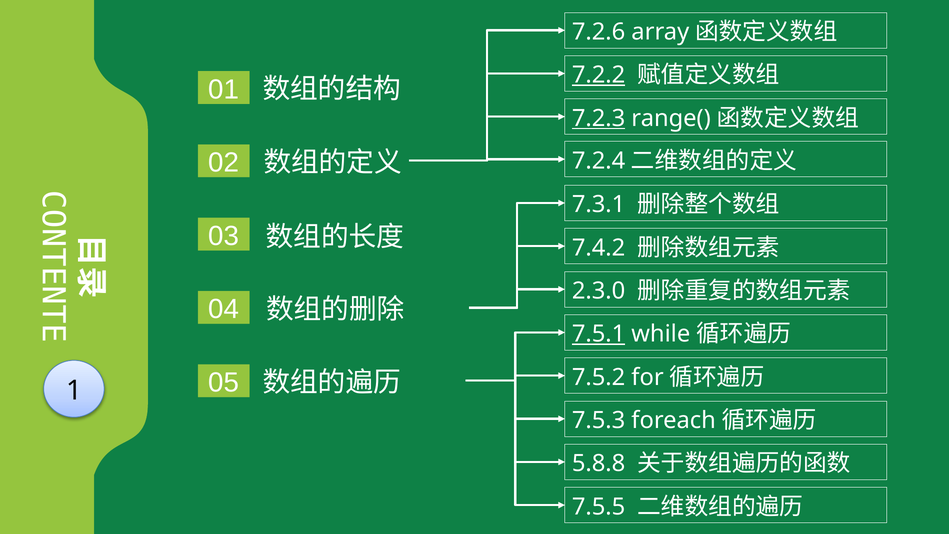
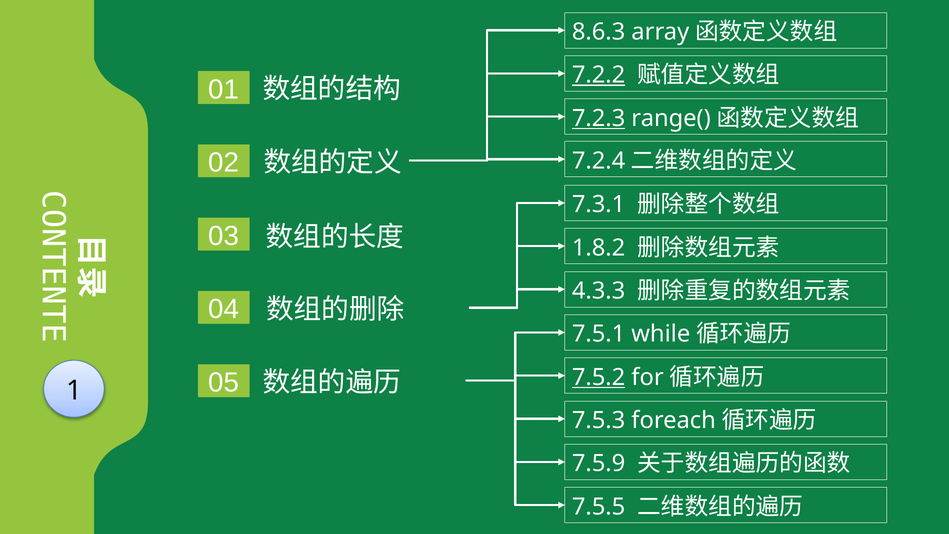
7.2.6: 7.2.6 -> 8.6.3
7.4.2: 7.4.2 -> 1.8.2
2.3.0: 2.3.0 -> 4.3.3
7.5.1 underline: present -> none
7.5.2 underline: none -> present
5.8.8: 5.8.8 -> 7.5.9
